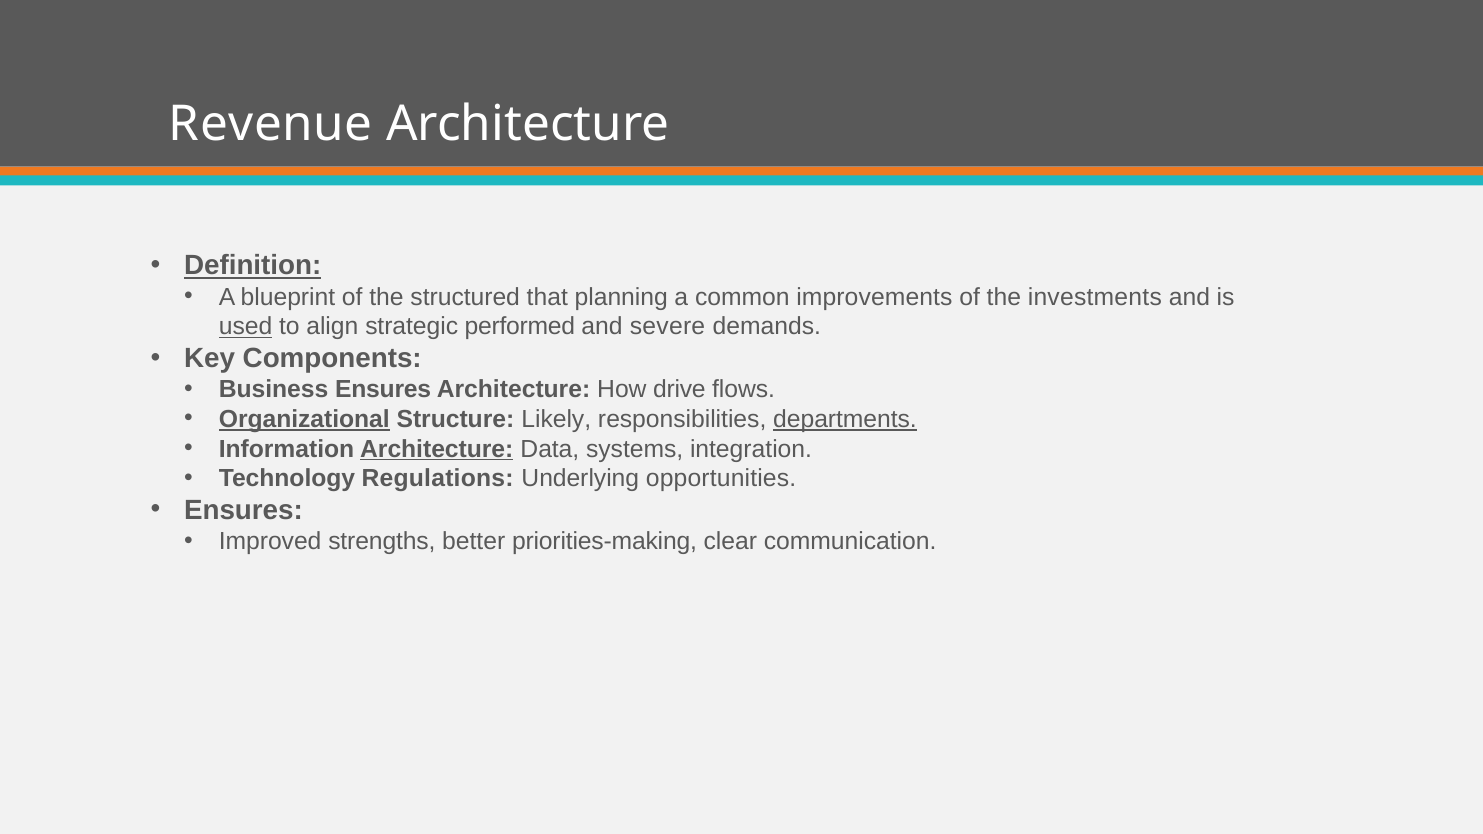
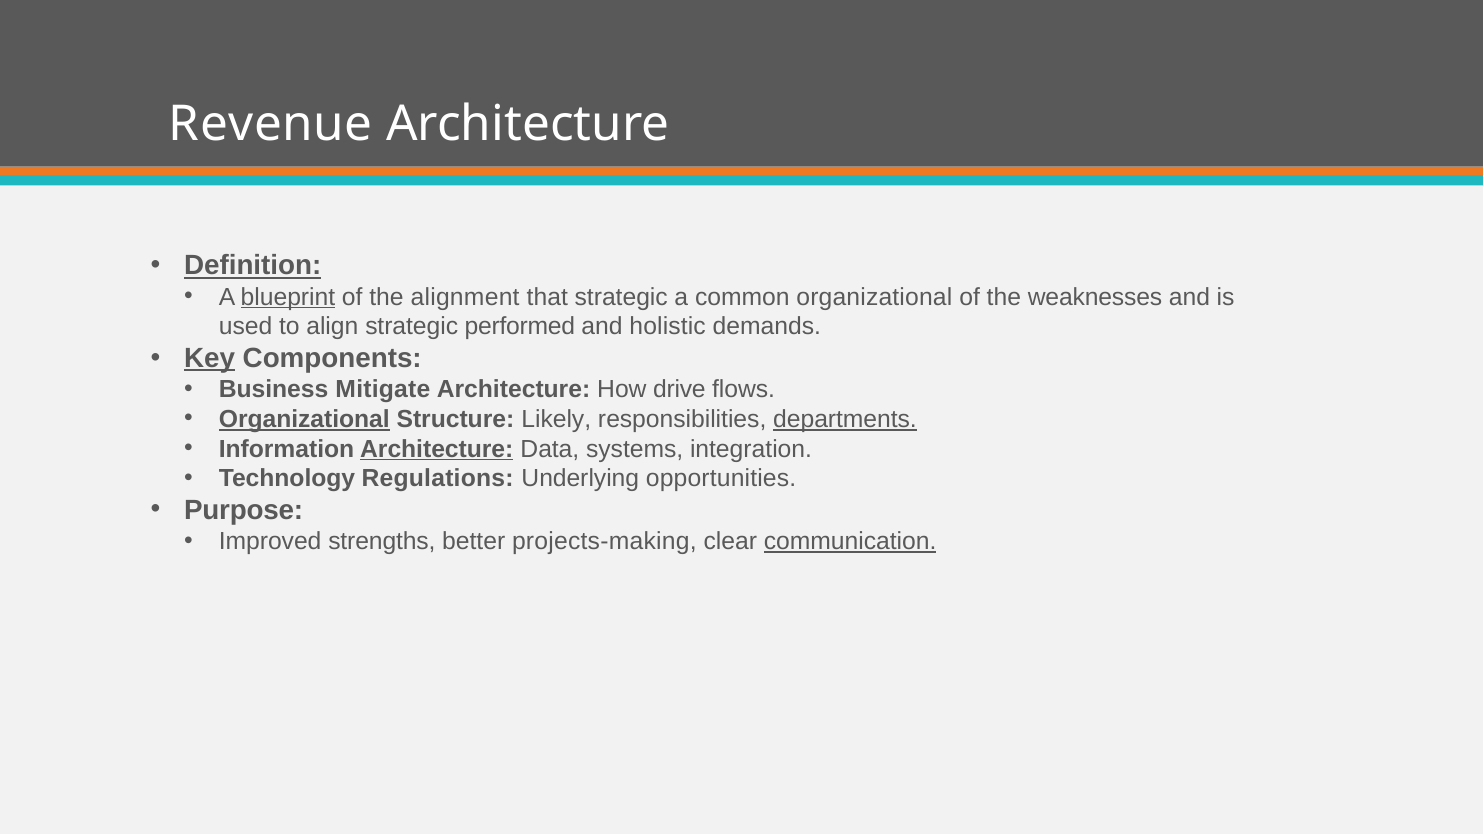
blueprint underline: none -> present
structured: structured -> alignment
that planning: planning -> strategic
common improvements: improvements -> organizational
investments: investments -> weaknesses
used underline: present -> none
severe: severe -> holistic
Key underline: none -> present
Business Ensures: Ensures -> Mitigate
Ensures at (243, 510): Ensures -> Purpose
priorities-making: priorities-making -> projects-making
communication underline: none -> present
